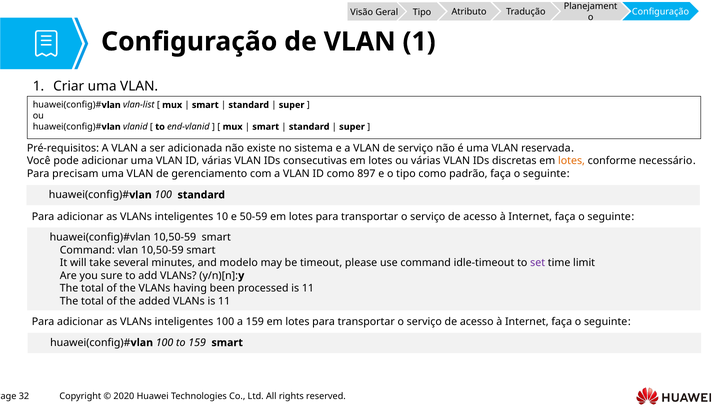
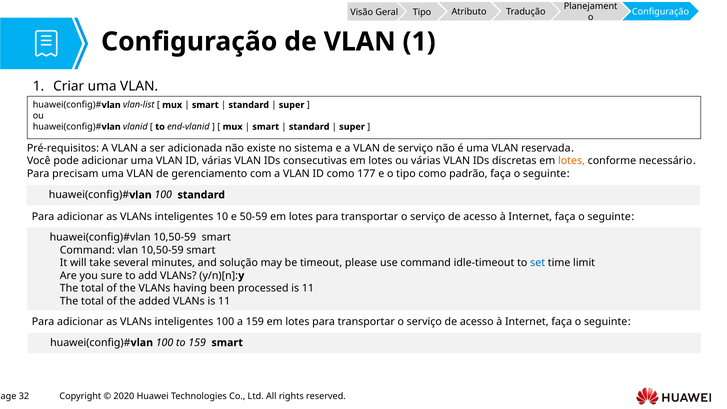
897: 897 -> 177
modelo: modelo -> solução
set colour: purple -> blue
